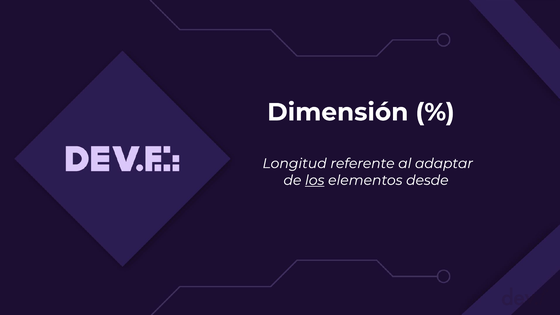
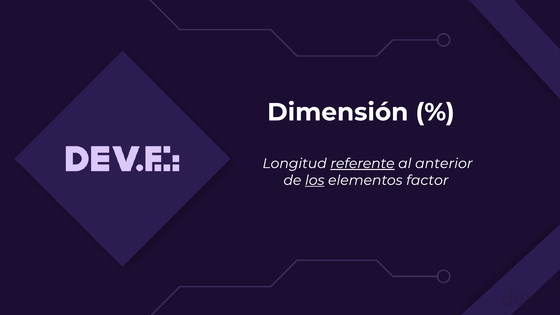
referente underline: none -> present
adaptar: adaptar -> anterior
desde: desde -> factor
